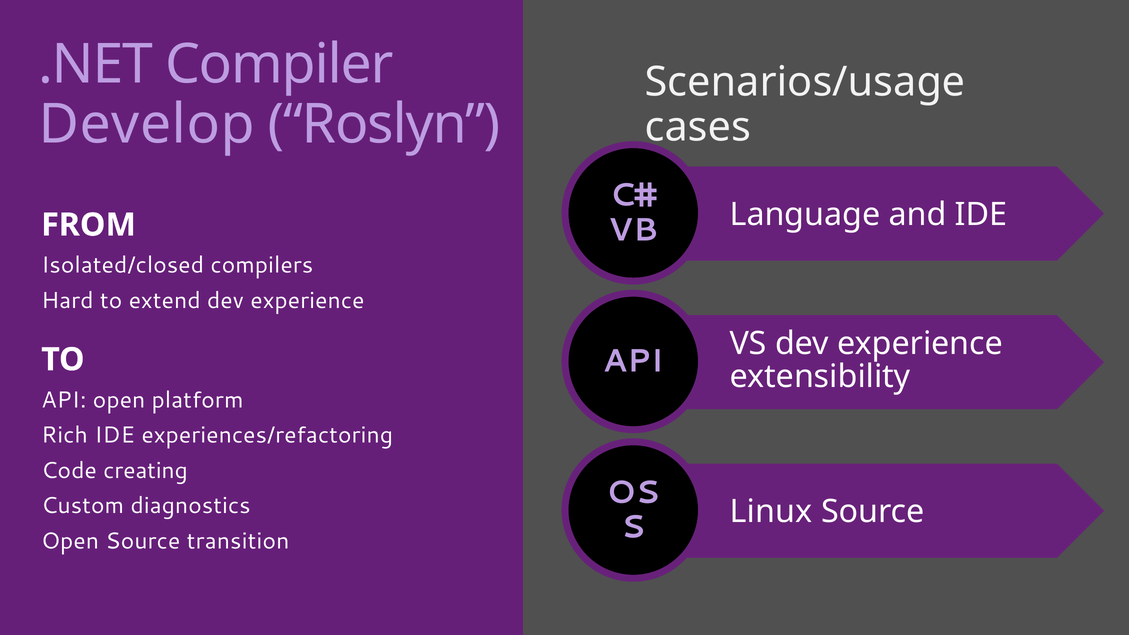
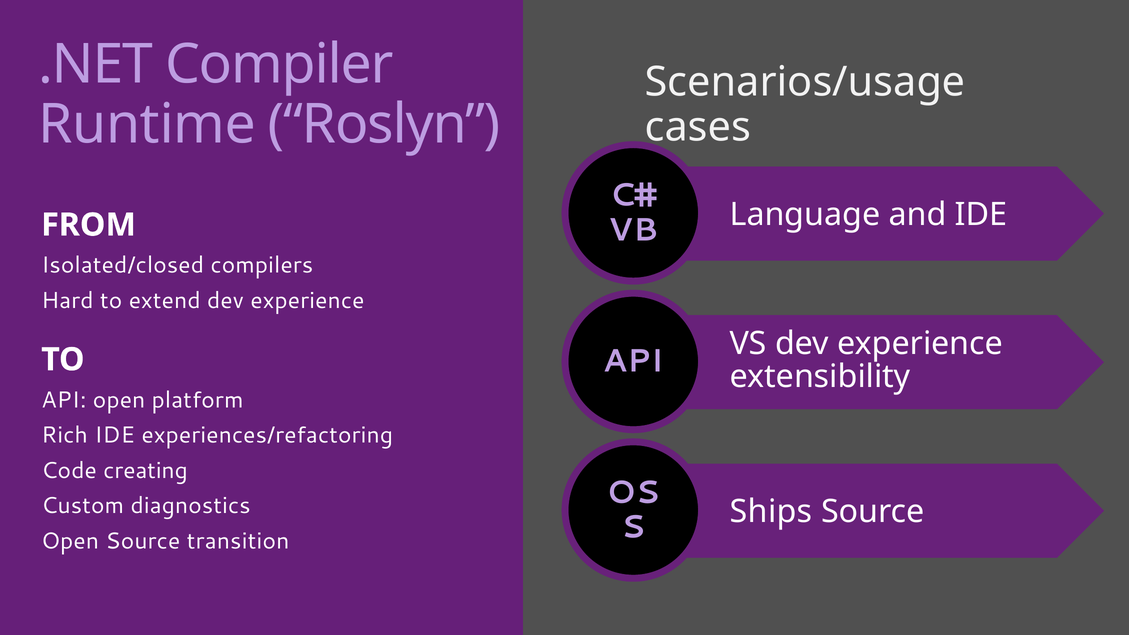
Develop: Develop -> Runtime
Linux: Linux -> Ships
